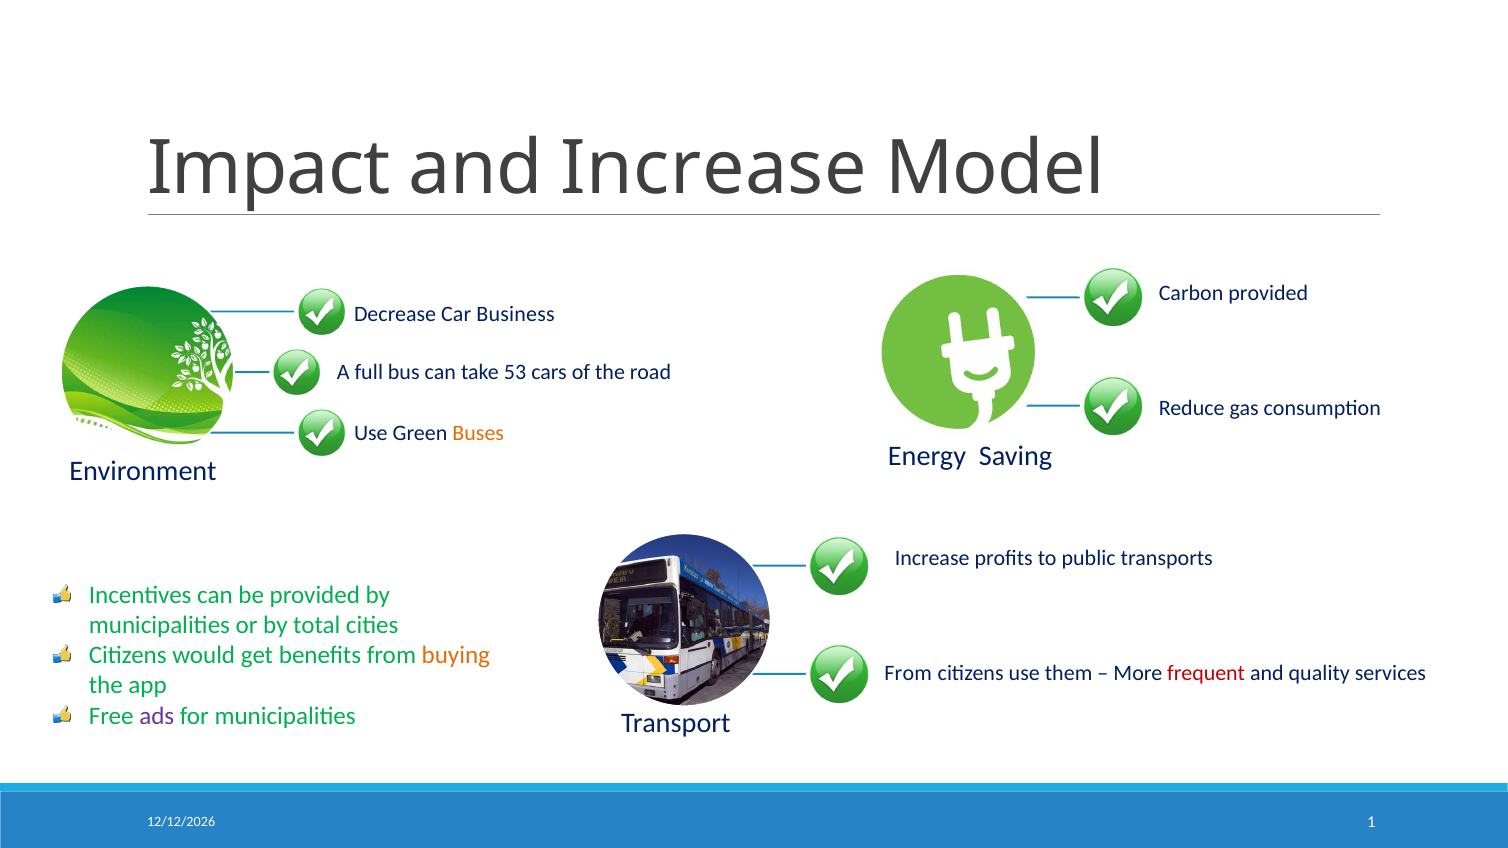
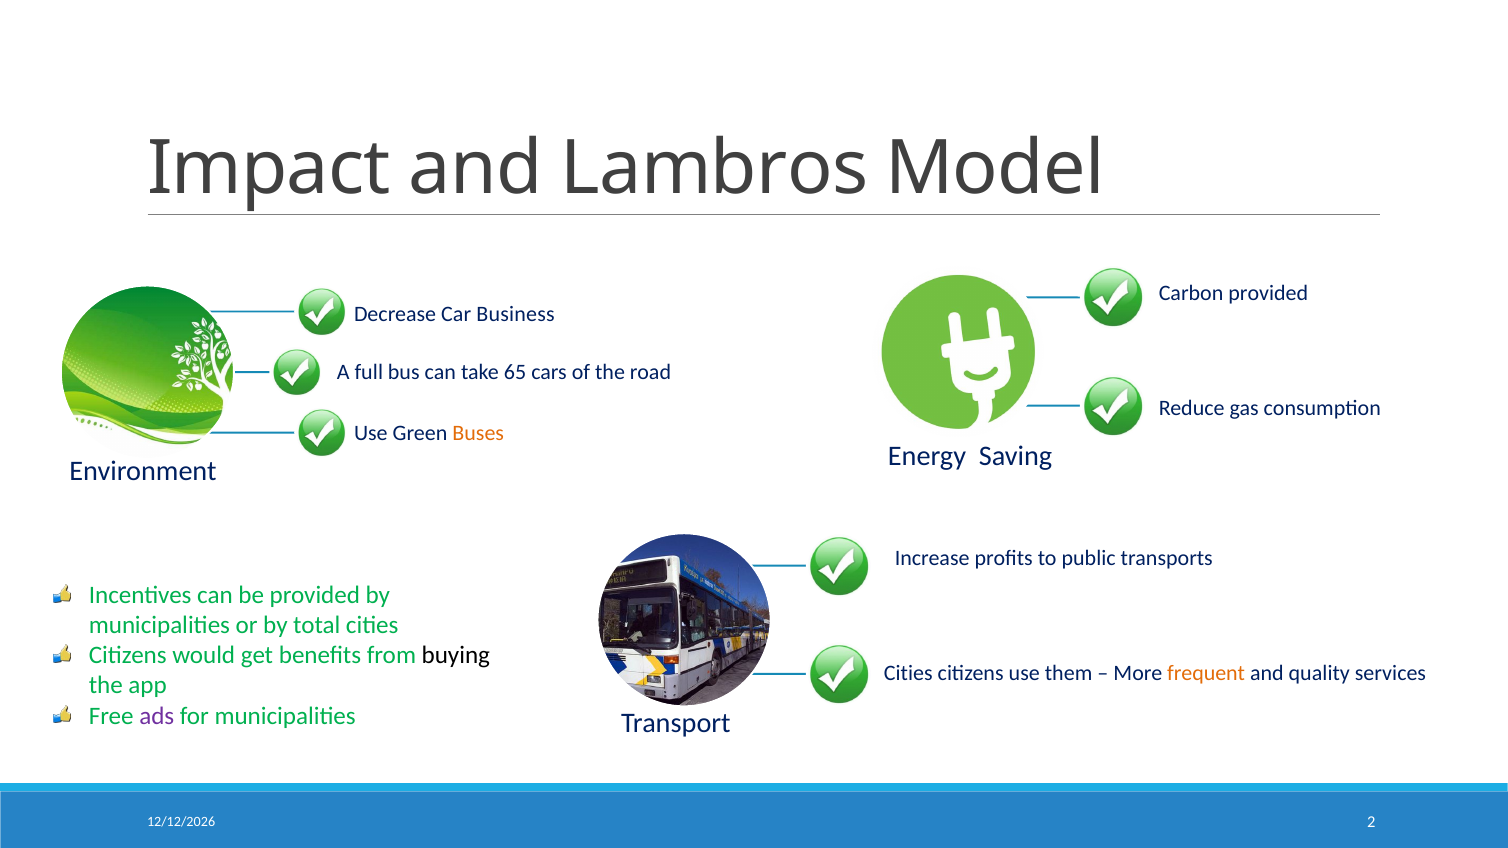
and Increase: Increase -> Lambros
53: 53 -> 65
buying colour: orange -> black
From at (908, 674): From -> Cities
frequent colour: red -> orange
1: 1 -> 2
